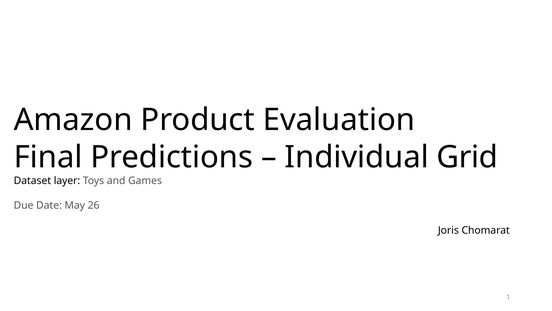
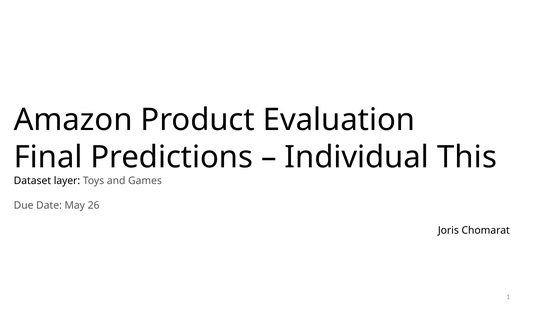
Grid: Grid -> This
